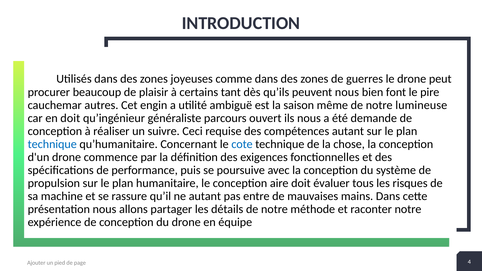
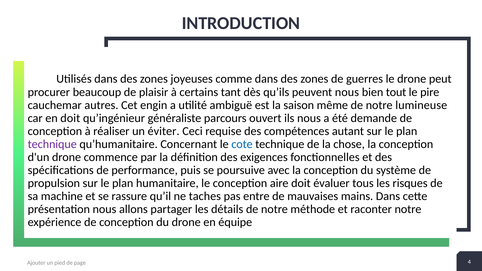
font: font -> tout
suivre: suivre -> éviter
technique at (52, 144) colour: blue -> purple
ne autant: autant -> taches
